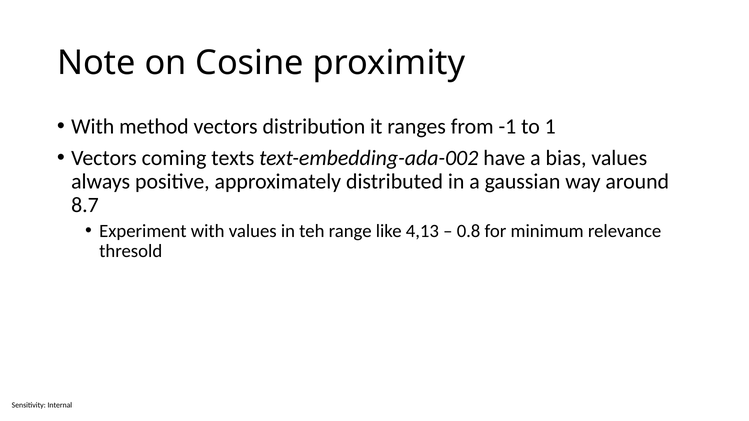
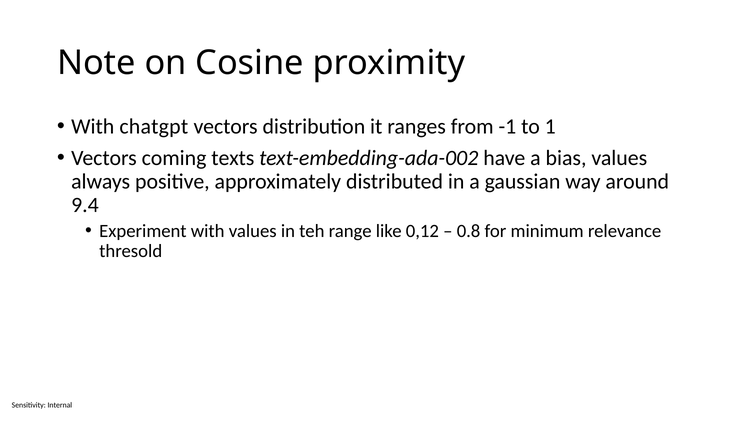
method: method -> chatgpt
8.7: 8.7 -> 9.4
4,13: 4,13 -> 0,12
